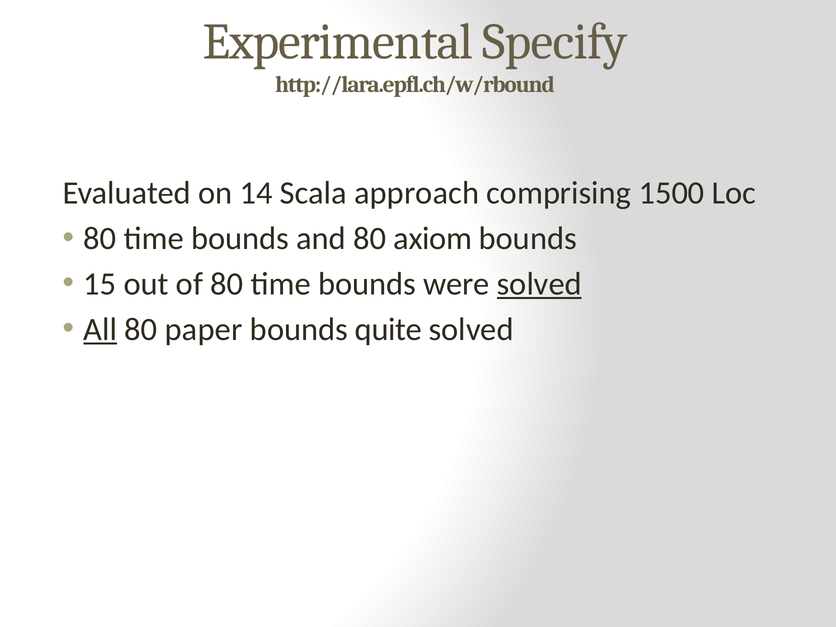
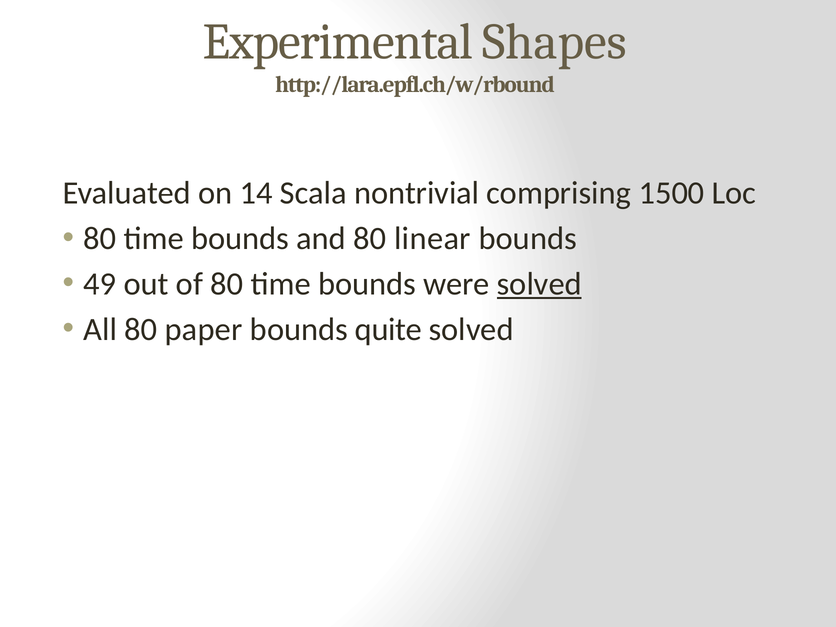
Specify: Specify -> Shapes
approach: approach -> nontrivial
axiom: axiom -> linear
15: 15 -> 49
All underline: present -> none
